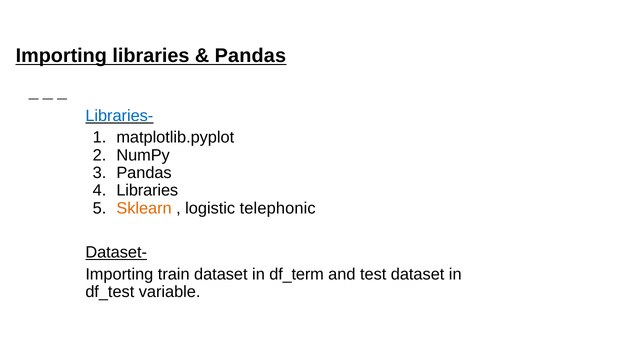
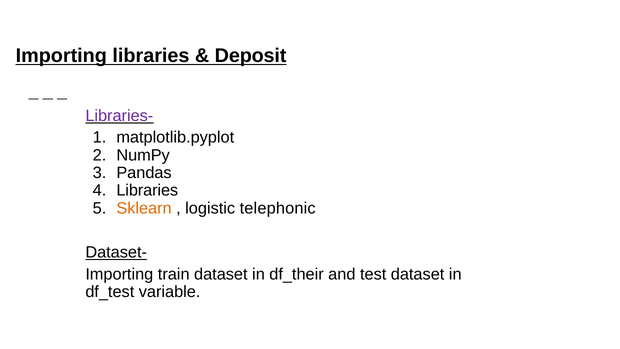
Pandas at (250, 56): Pandas -> Deposit
Libraries- colour: blue -> purple
df_term: df_term -> df_their
